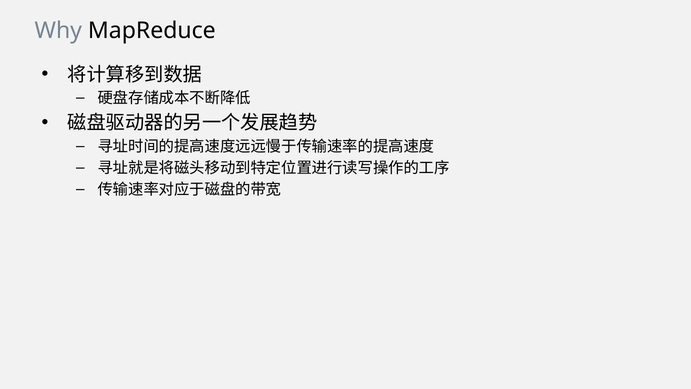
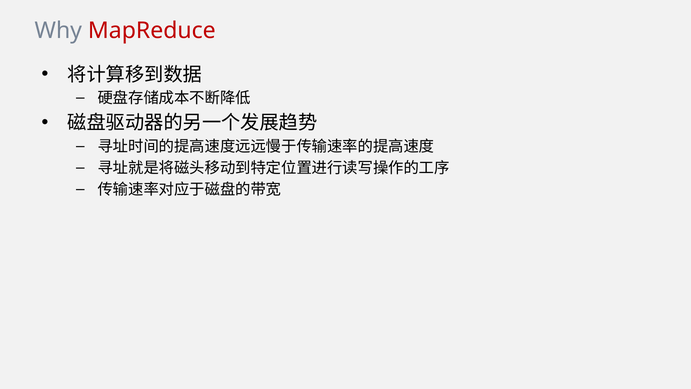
MapReduce colour: black -> red
